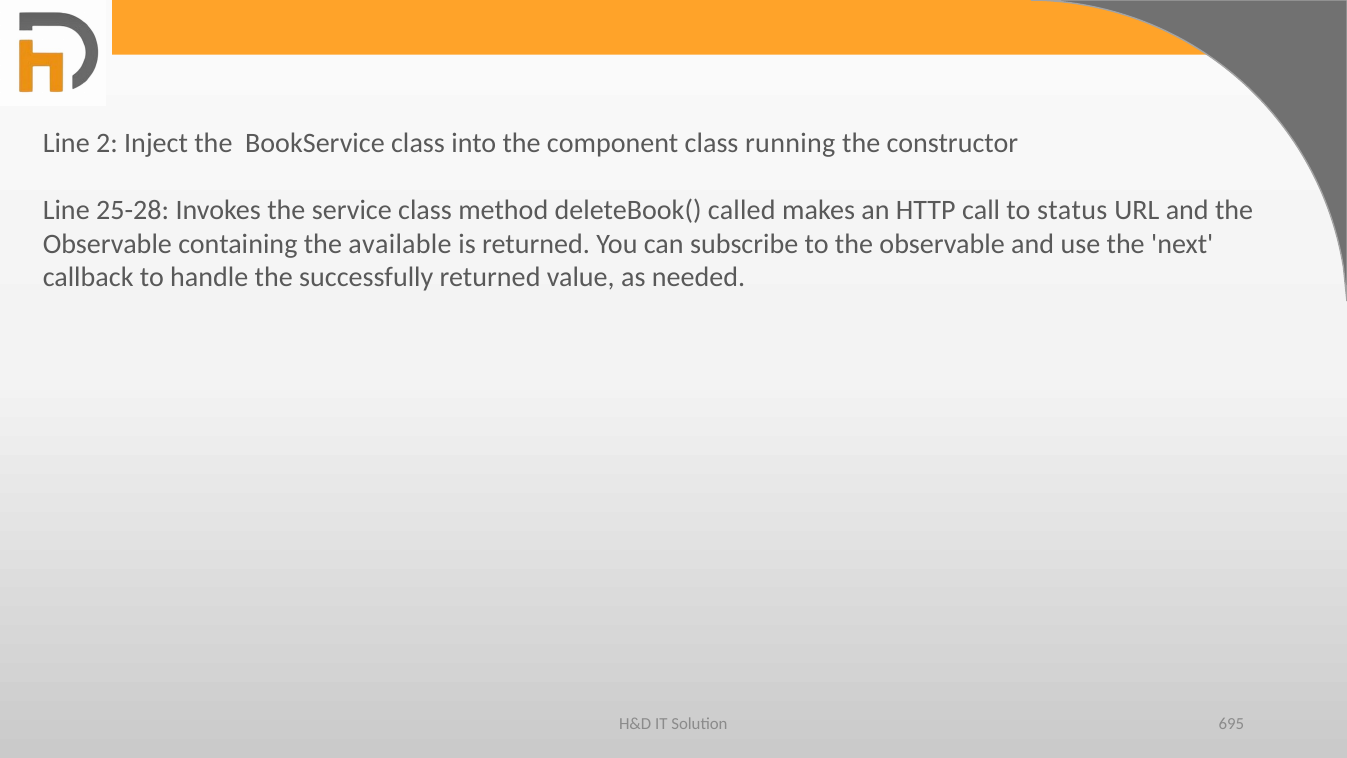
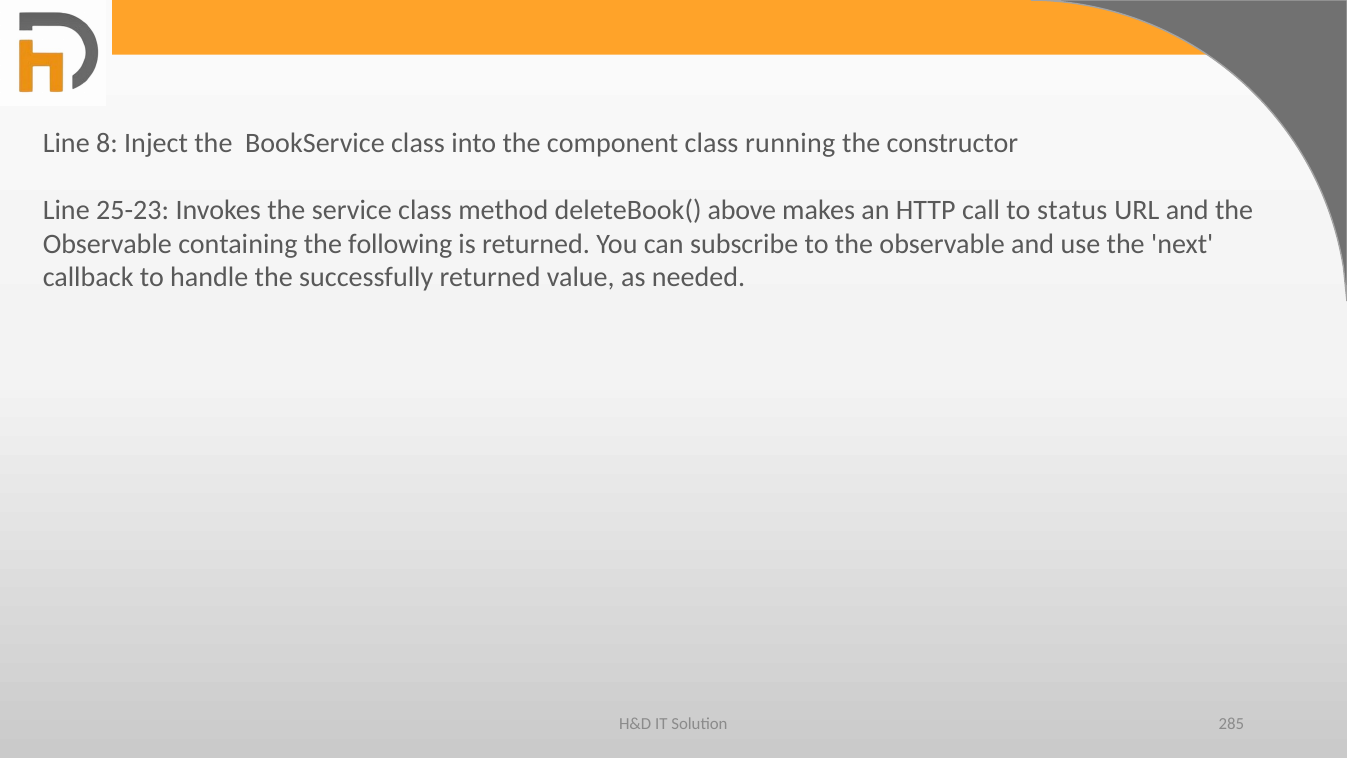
2: 2 -> 8
25-28: 25-28 -> 25-23
called: called -> above
available: available -> following
695: 695 -> 285
